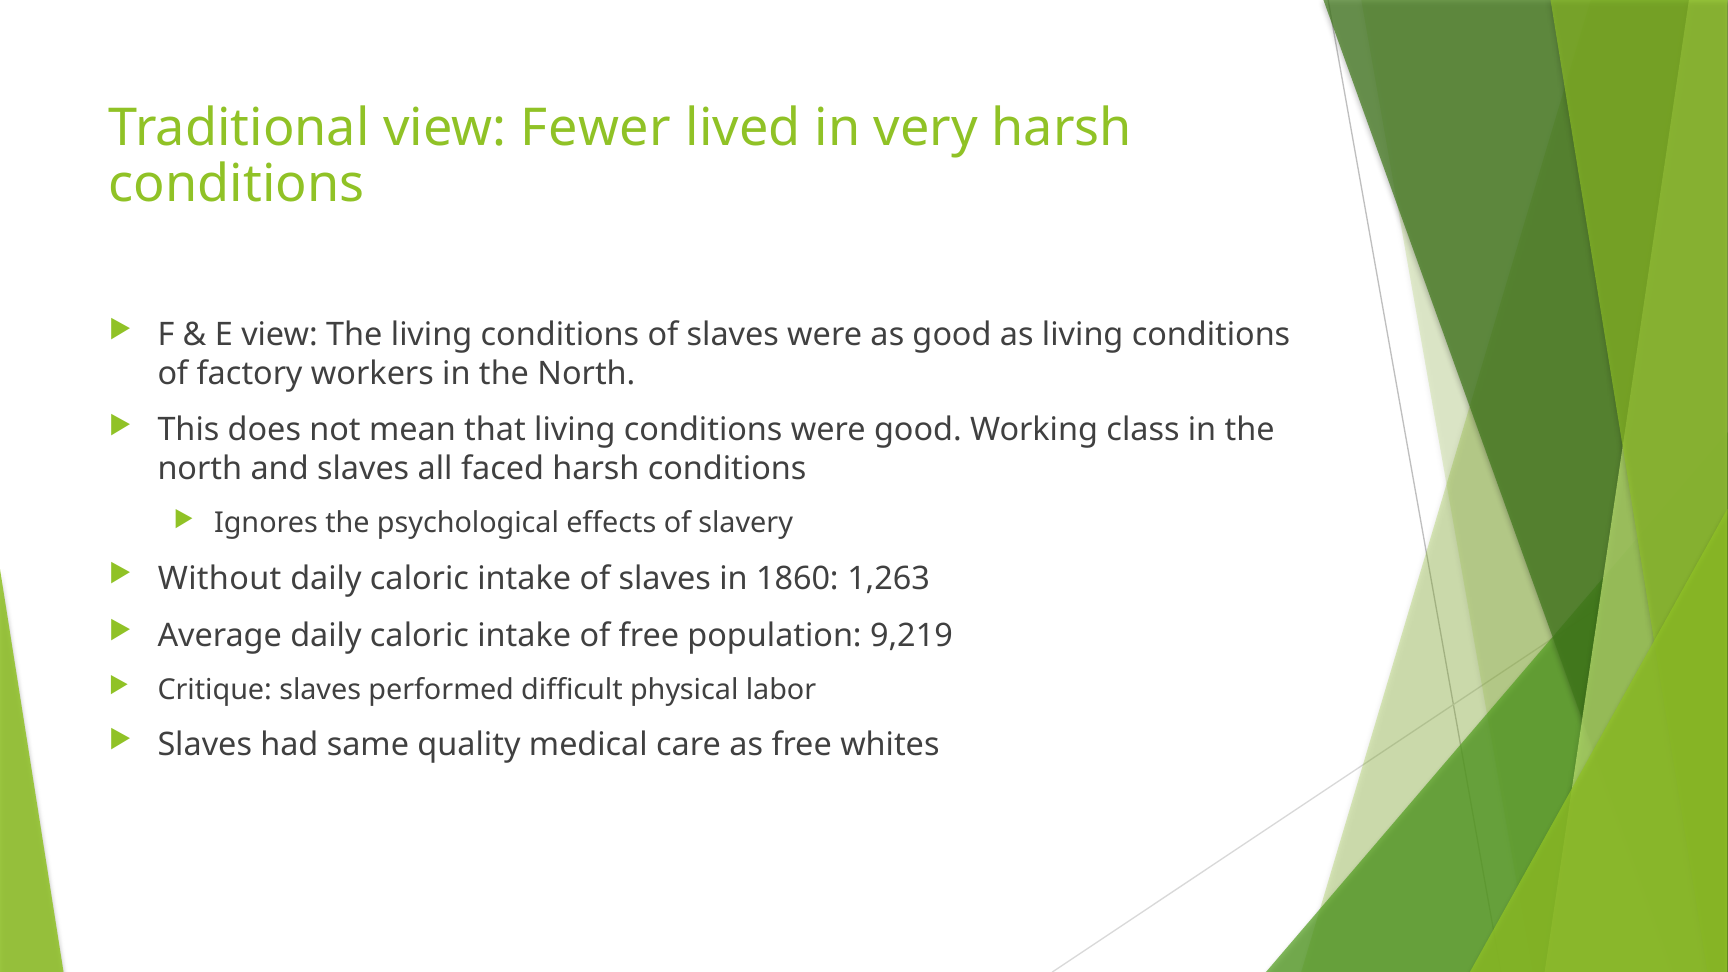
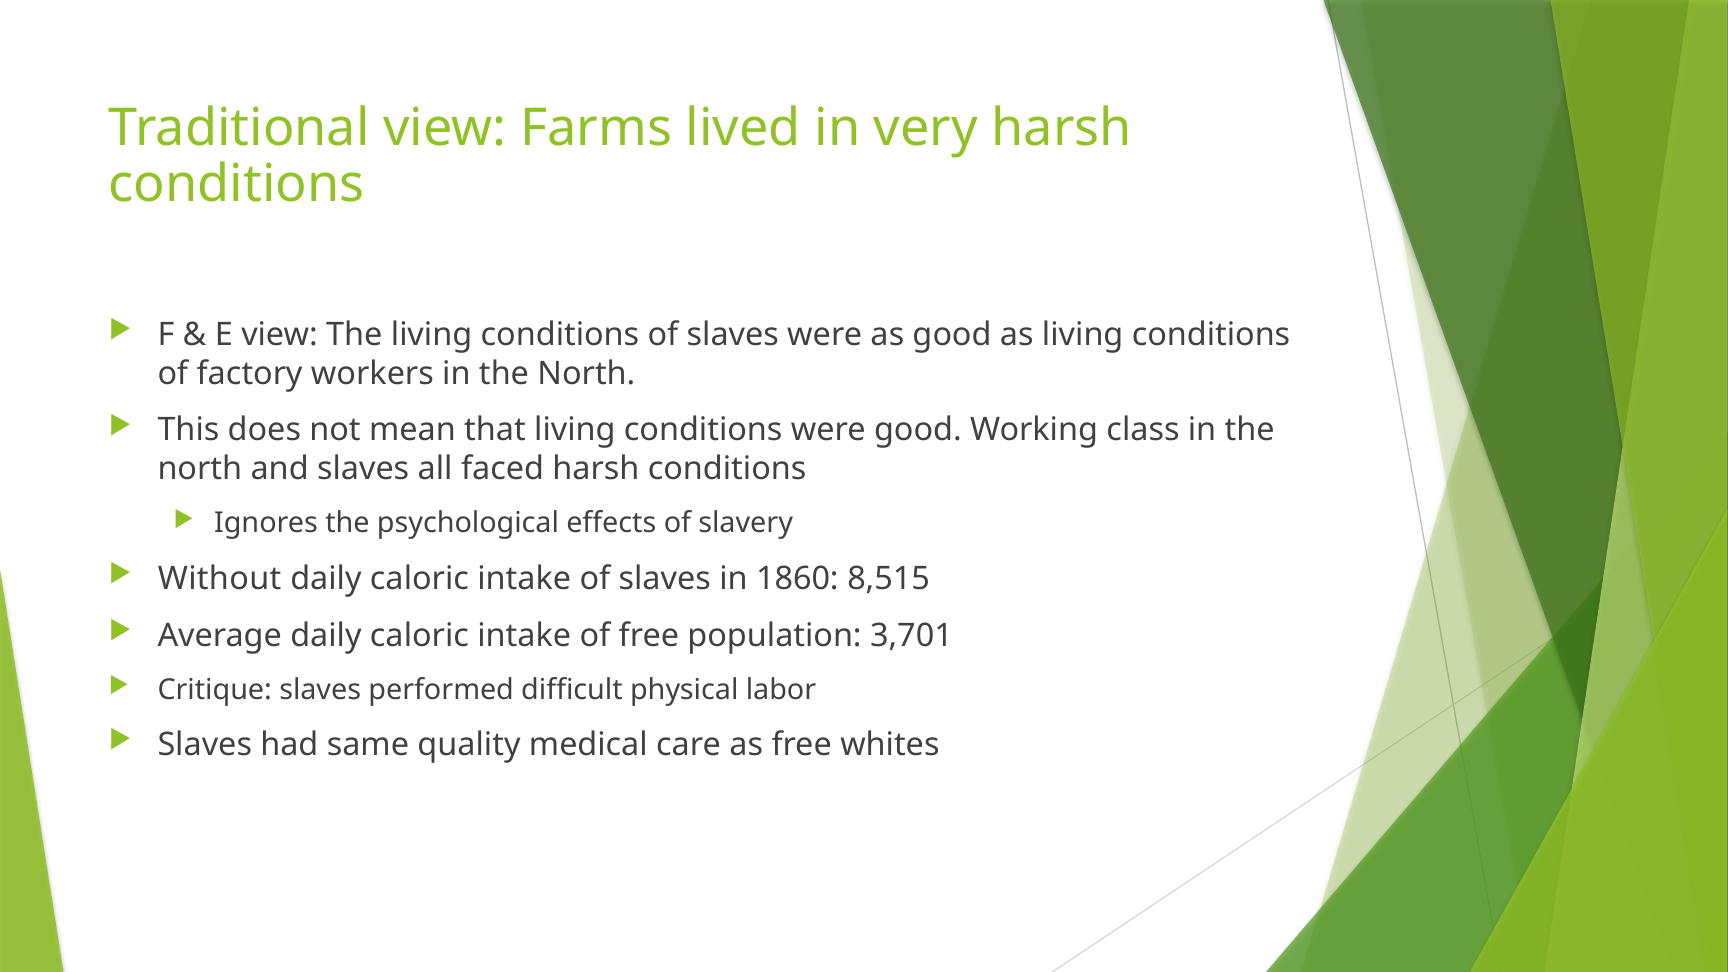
Fewer: Fewer -> Farms
1,263: 1,263 -> 8,515
9,219: 9,219 -> 3,701
